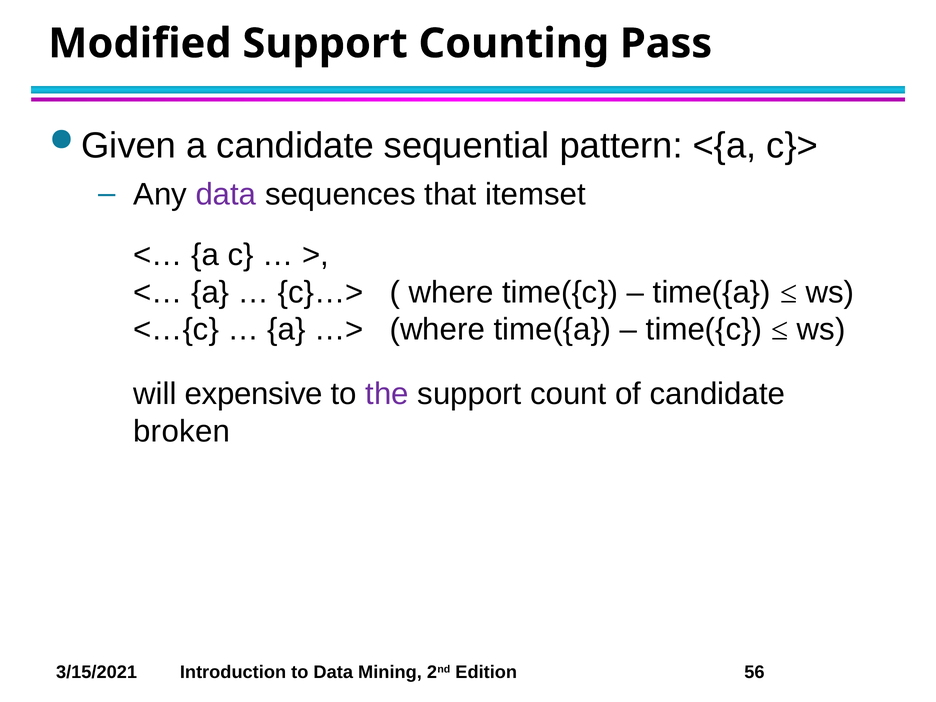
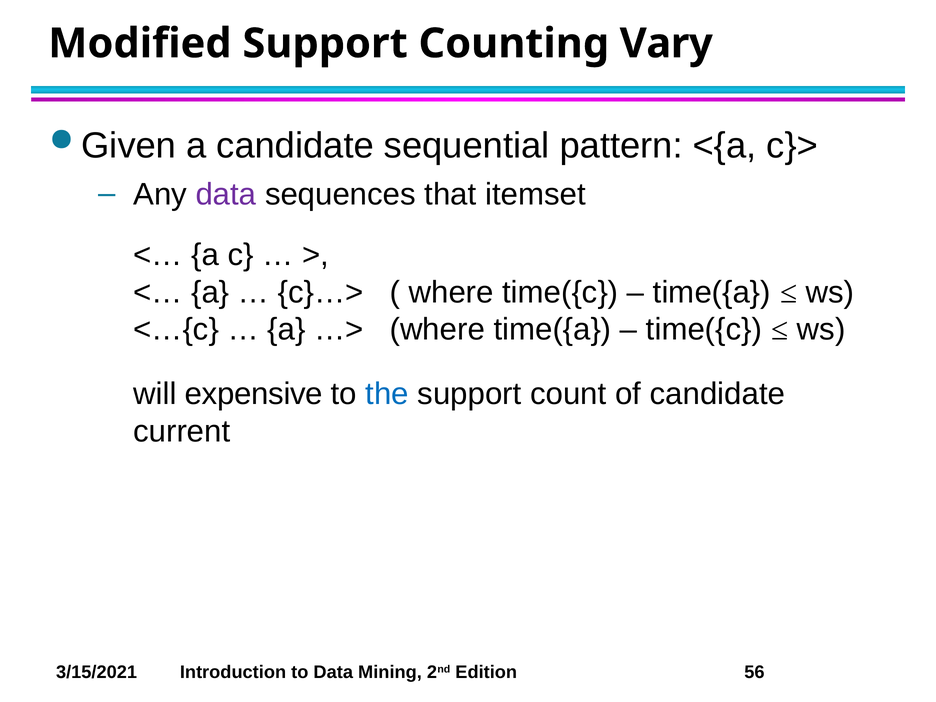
Pass: Pass -> Vary
the colour: purple -> blue
broken: broken -> current
